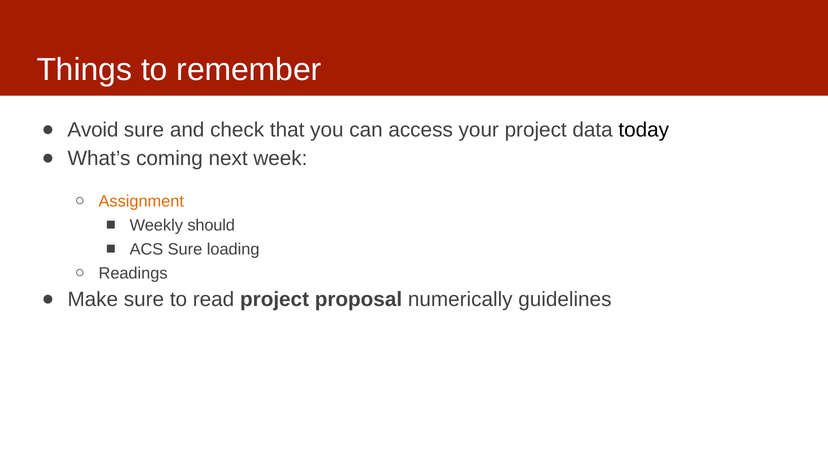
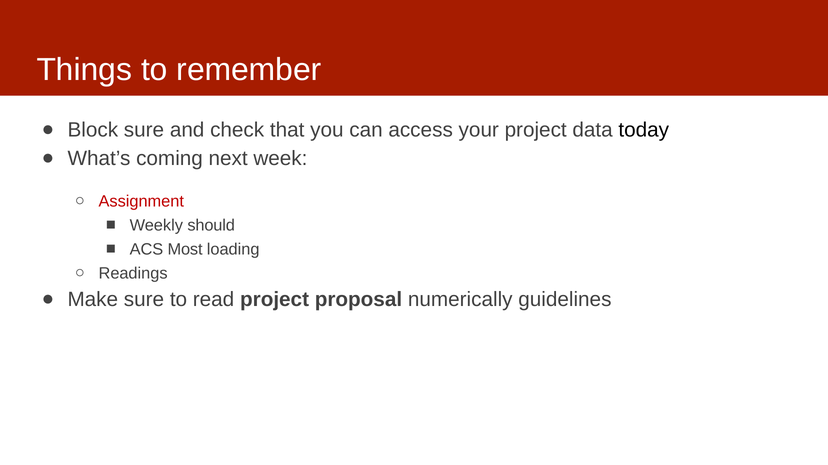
Avoid: Avoid -> Block
Assignment colour: orange -> red
ACS Sure: Sure -> Most
